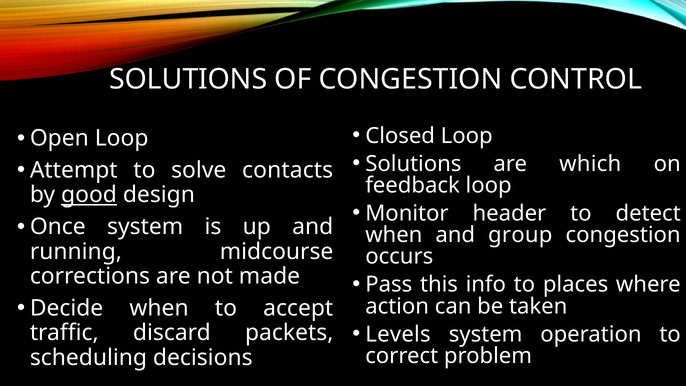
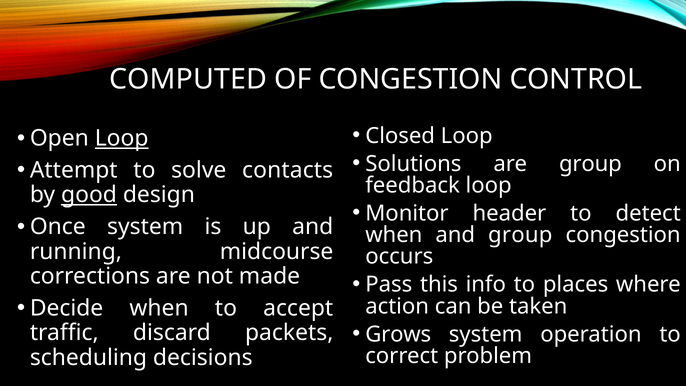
SOLUTIONS at (188, 79): SOLUTIONS -> COMPUTED
Loop at (122, 138) underline: none -> present
are which: which -> group
Levels: Levels -> Grows
